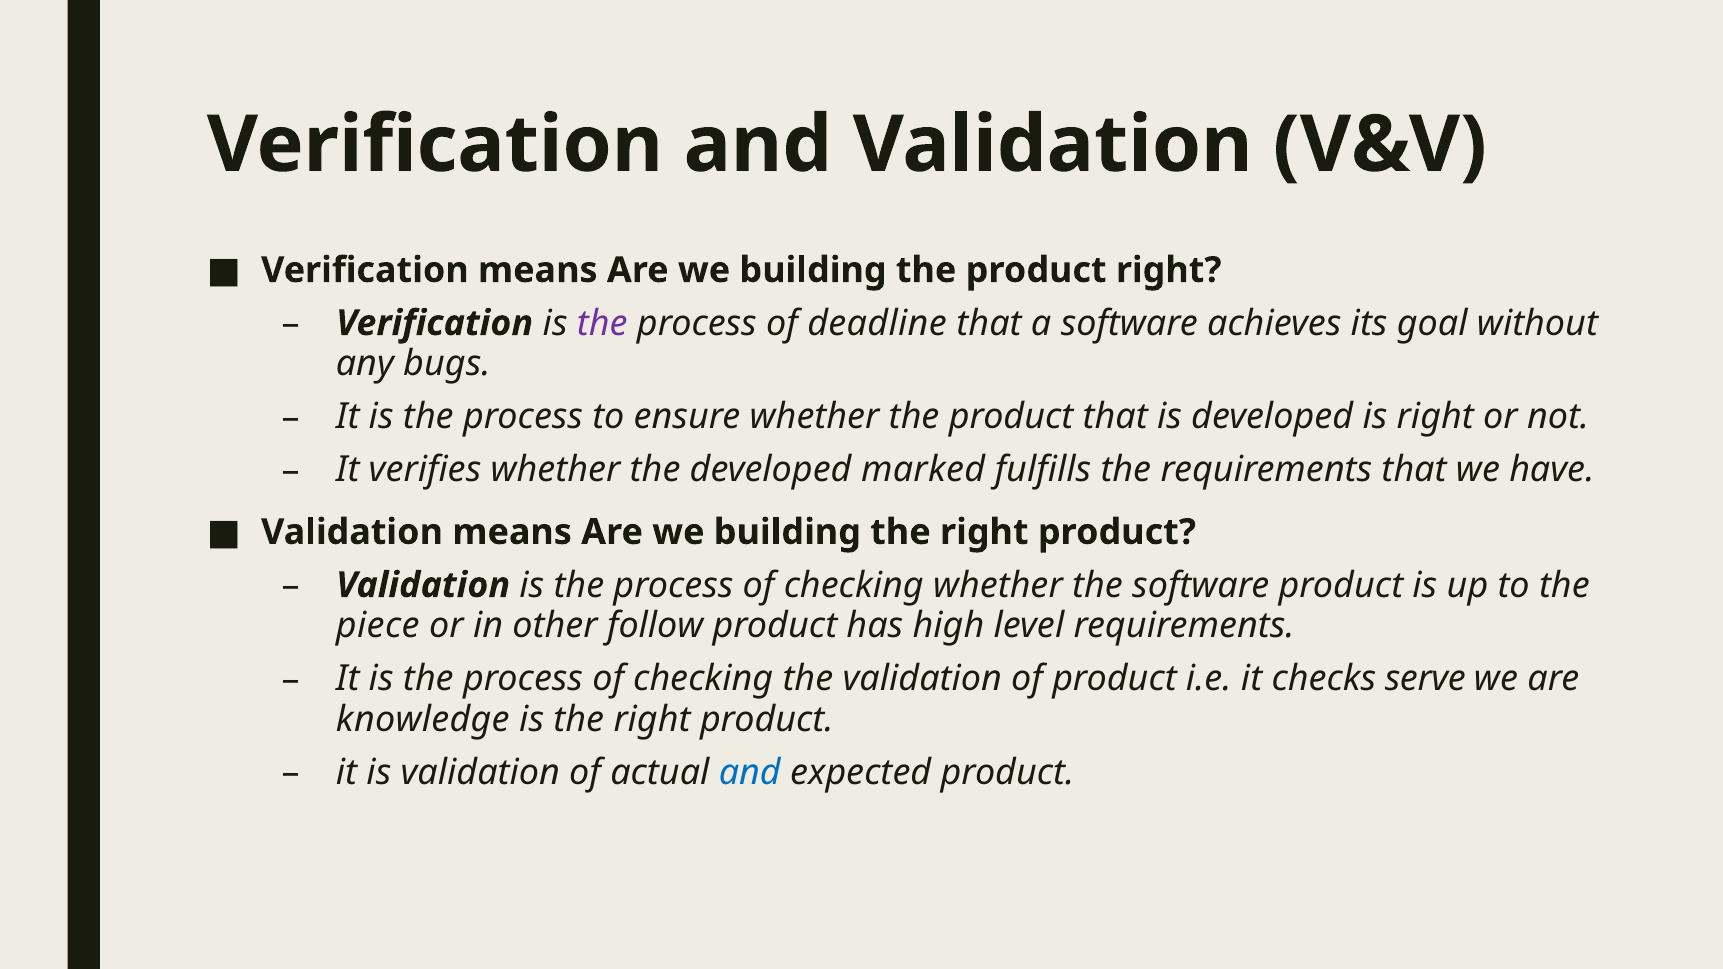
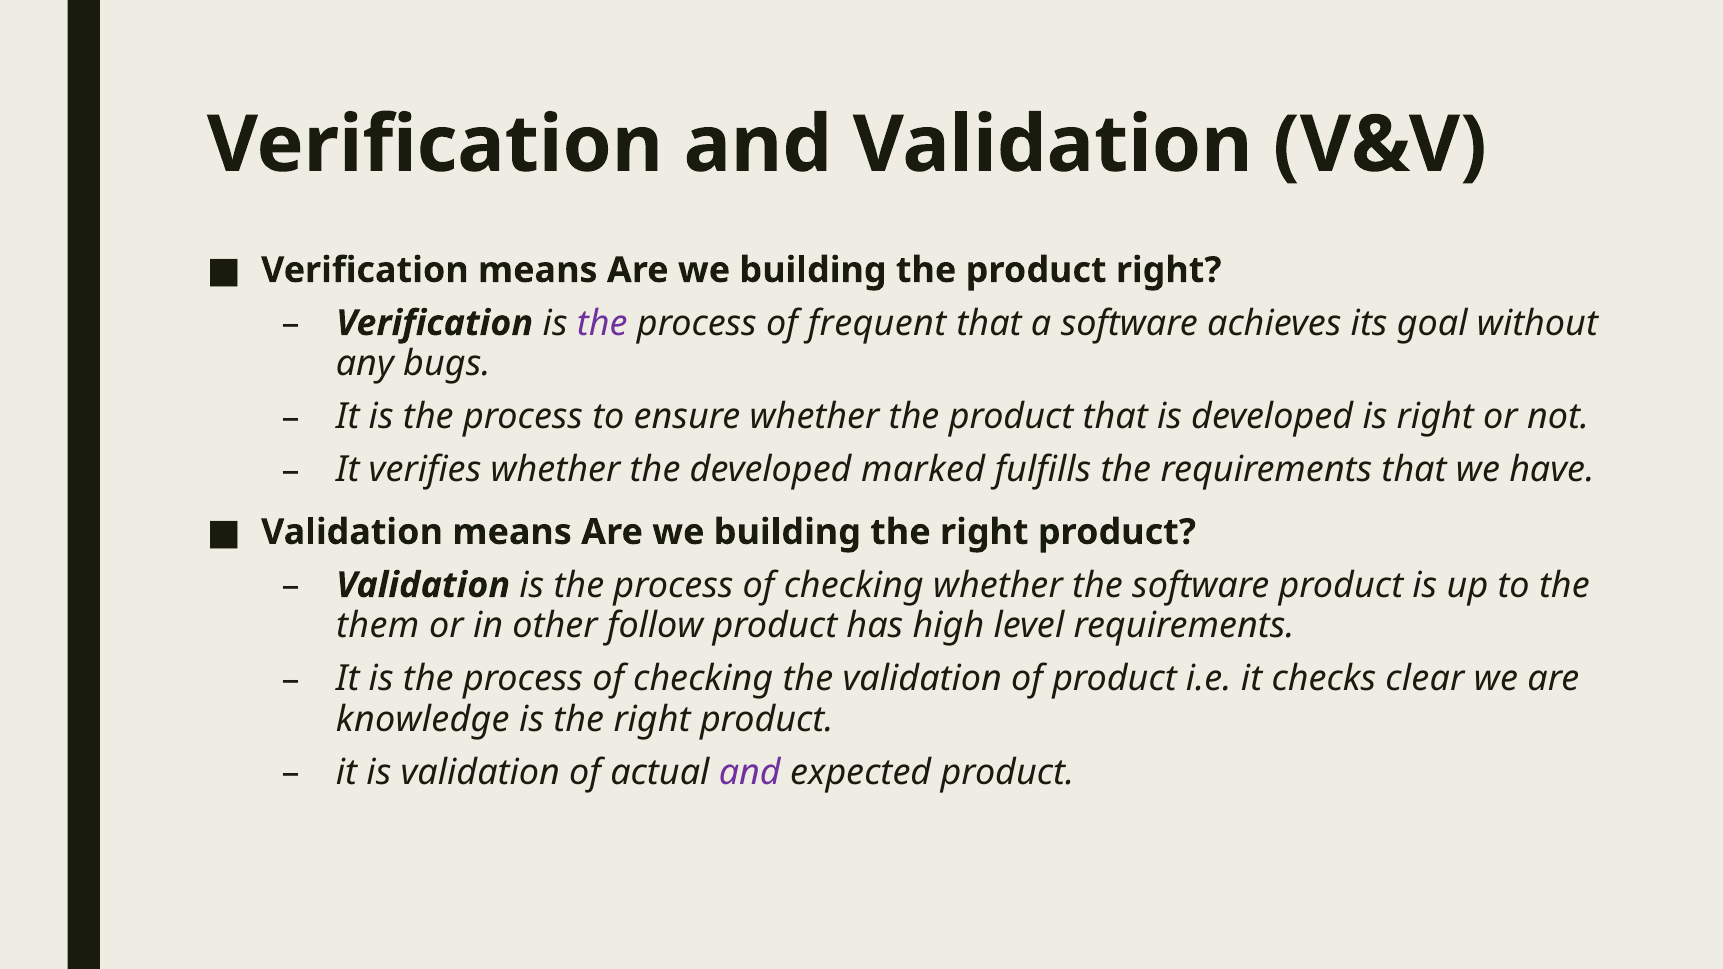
deadline: deadline -> frequent
piece: piece -> them
serve: serve -> clear
and at (750, 773) colour: blue -> purple
